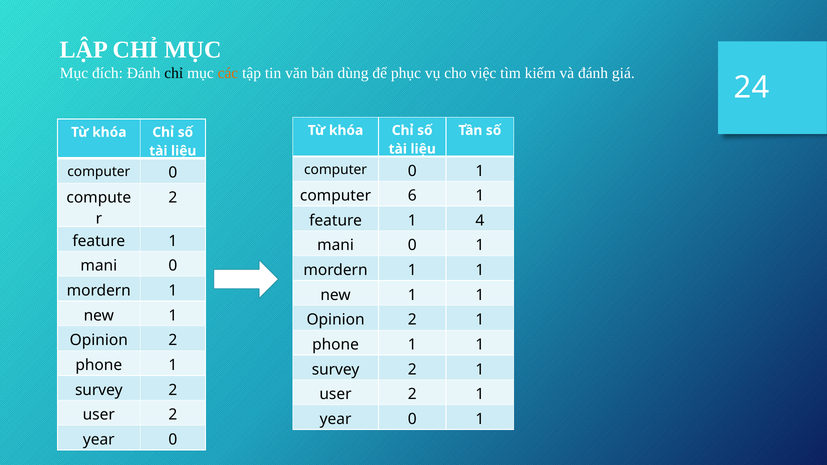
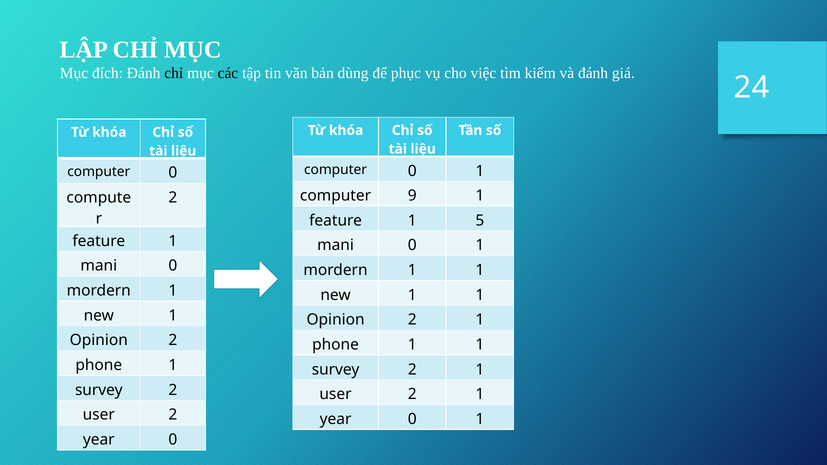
các colour: orange -> black
6: 6 -> 9
4: 4 -> 5
